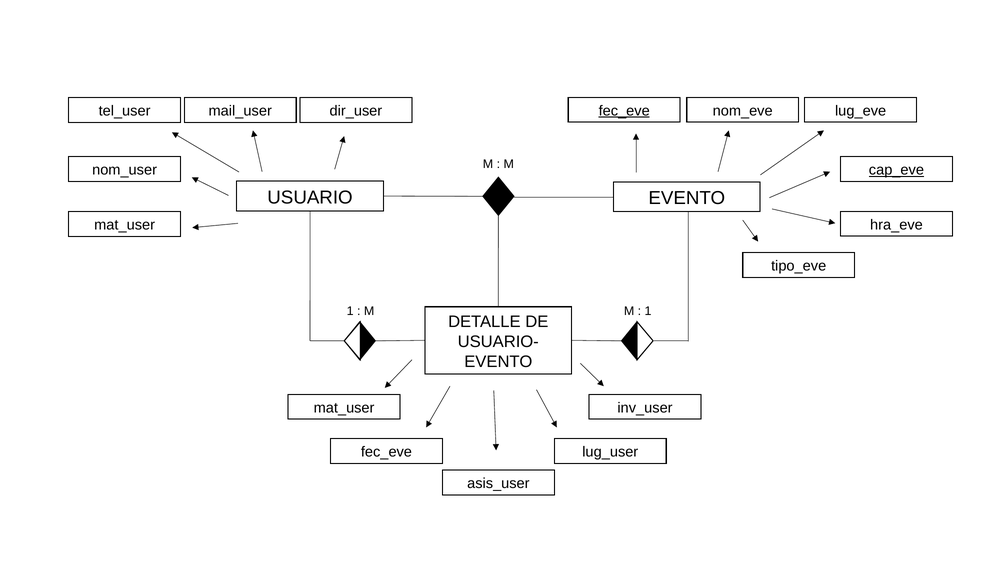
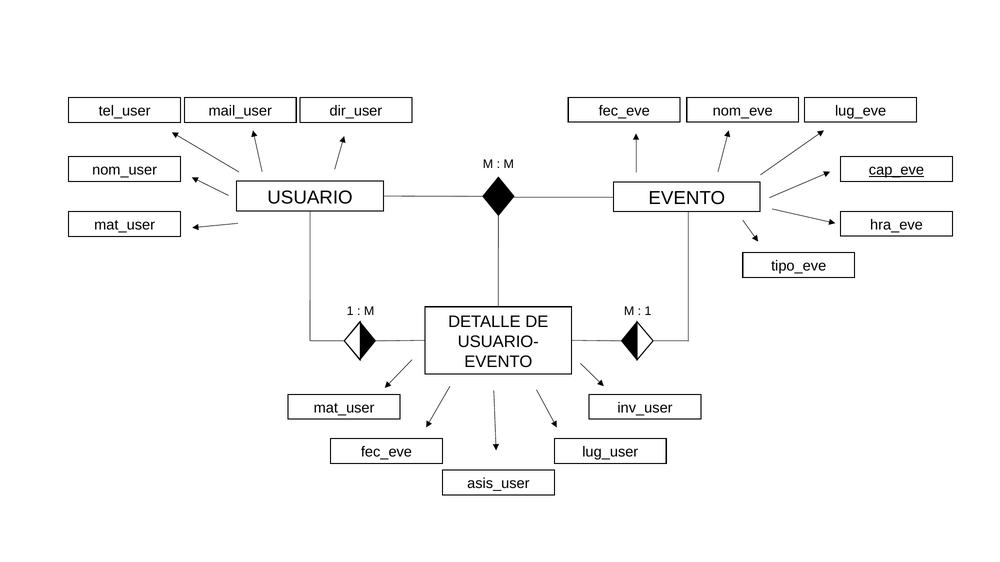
fec_eve at (624, 111) underline: present -> none
